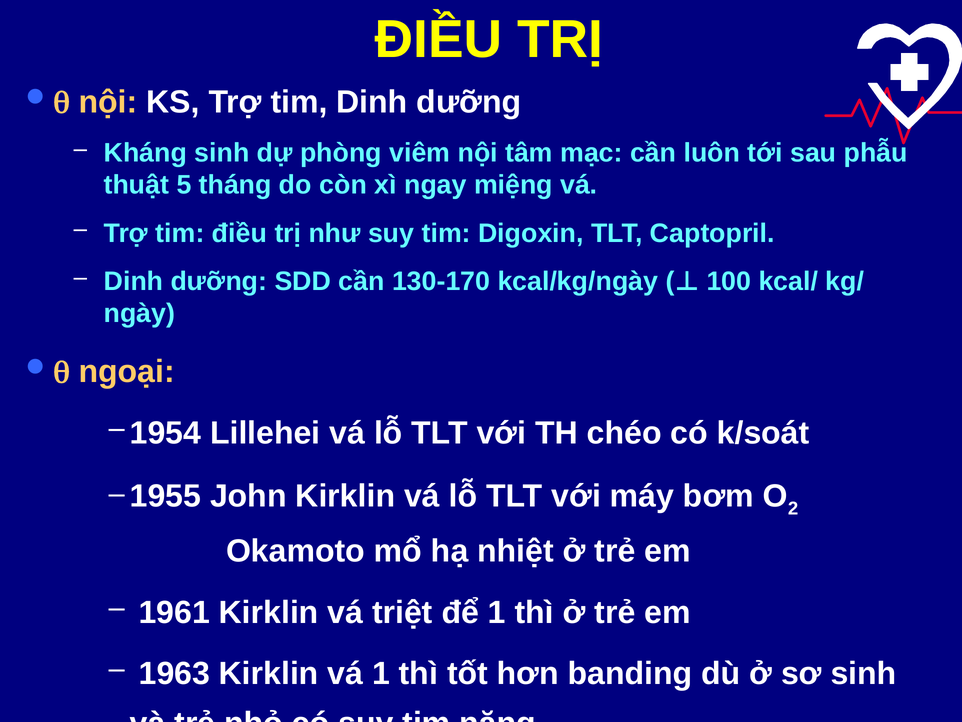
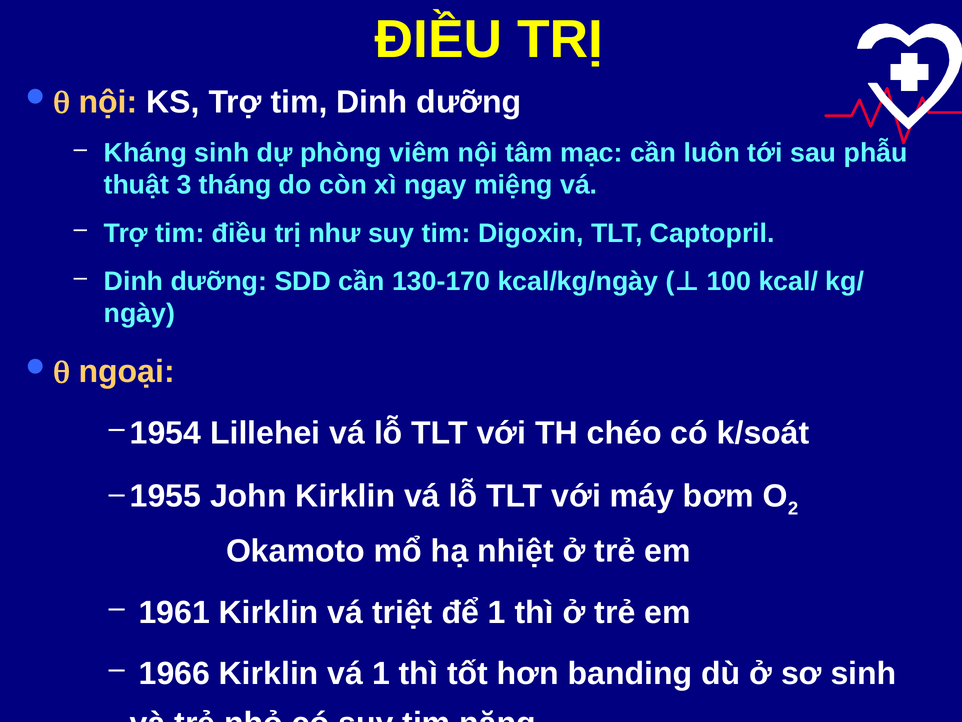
5: 5 -> 3
1963: 1963 -> 1966
